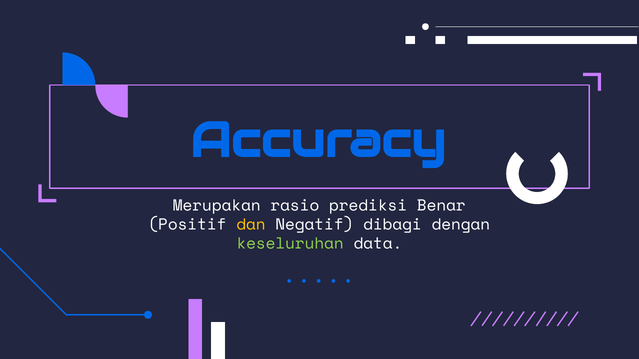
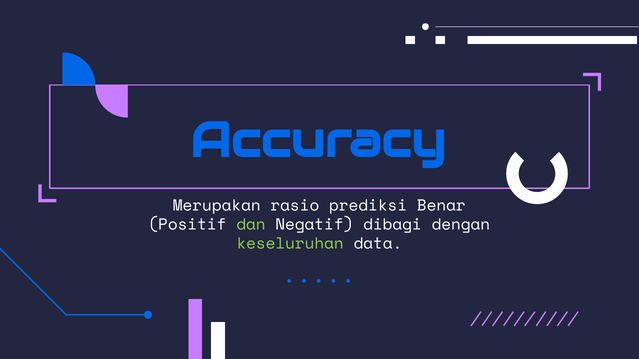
dan colour: yellow -> light green
